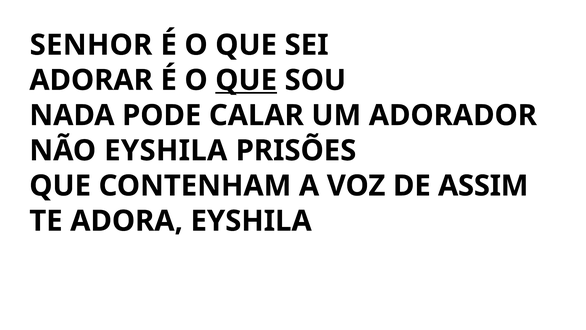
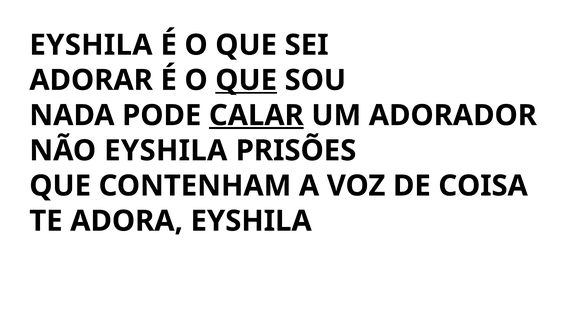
SENHOR at (91, 45): SENHOR -> EYSHILA
CALAR underline: none -> present
ASSIM: ASSIM -> COISA
